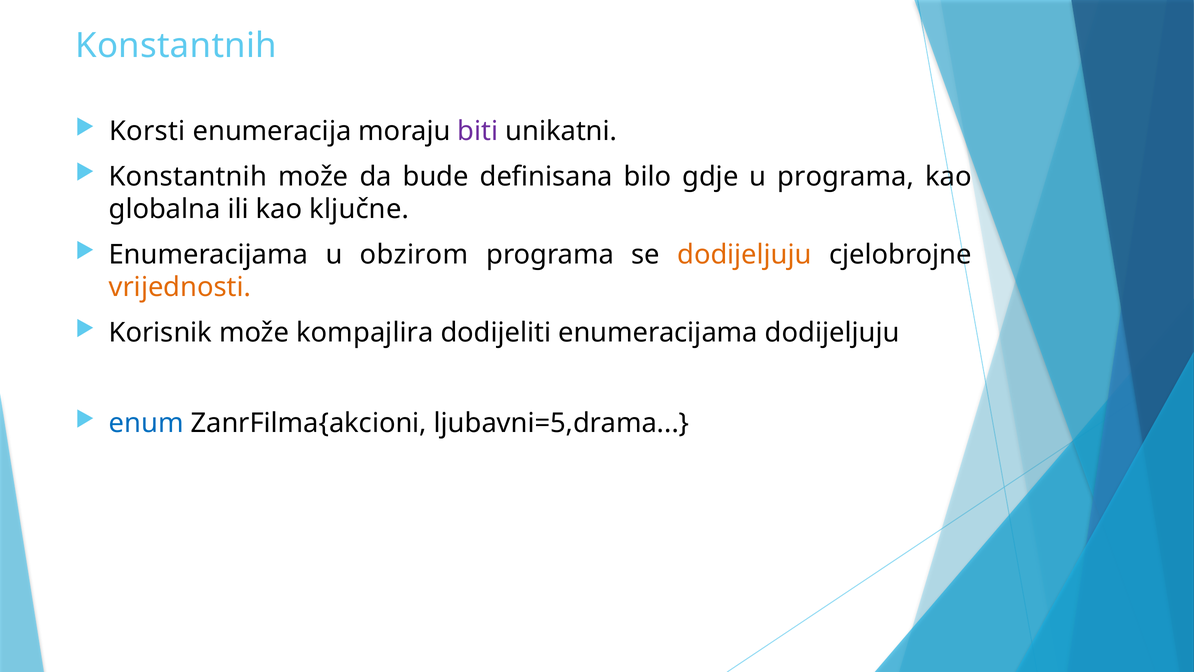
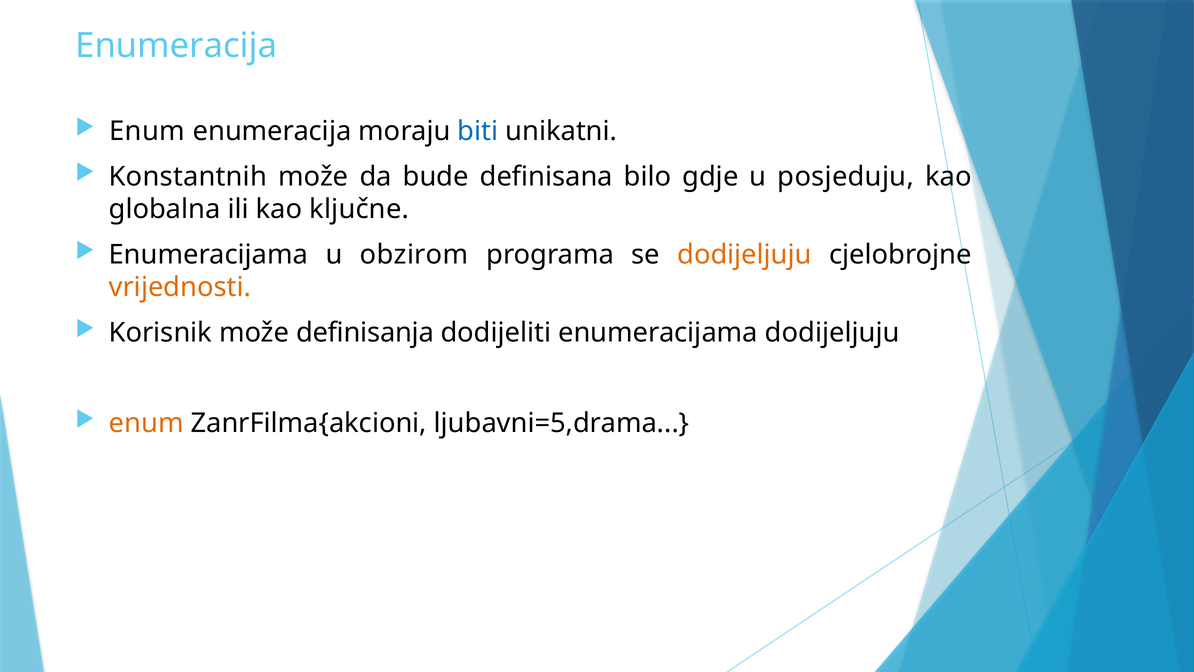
Konstantnih at (176, 46): Konstantnih -> Enumeracija
Korsti at (147, 131): Korsti -> Enum
biti colour: purple -> blue
u programa: programa -> posjeduju
kompajlira: kompajlira -> definisanja
enum at (146, 423) colour: blue -> orange
